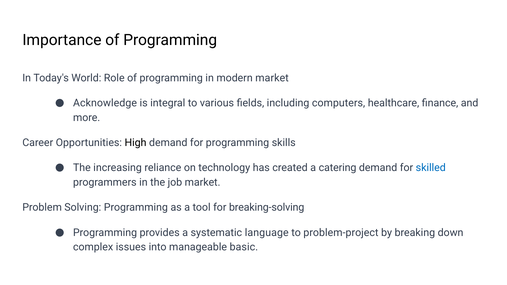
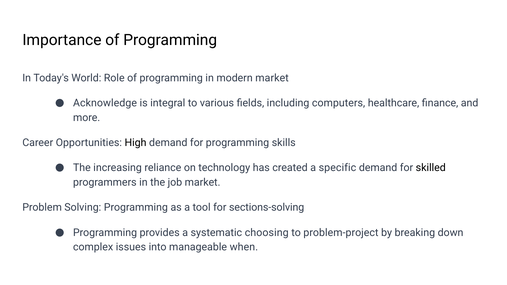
catering: catering -> specific
skilled colour: blue -> black
breaking-solving: breaking-solving -> sections-solving
language: language -> choosing
basic: basic -> when
